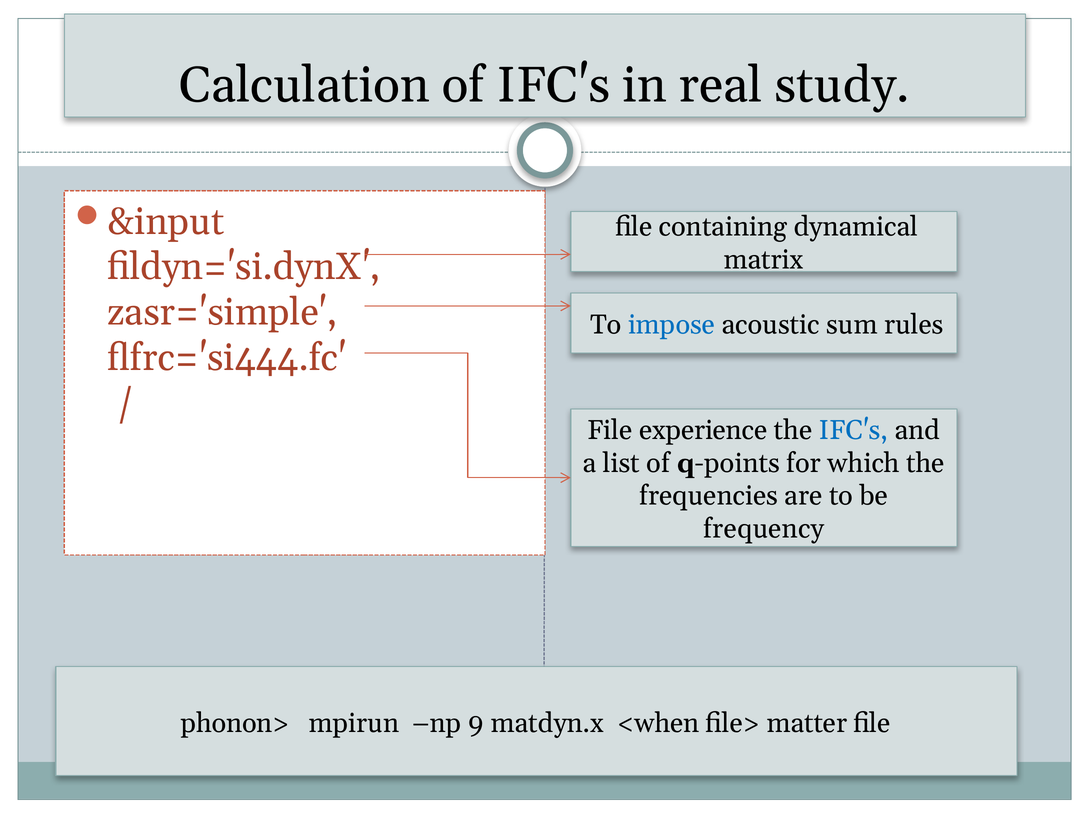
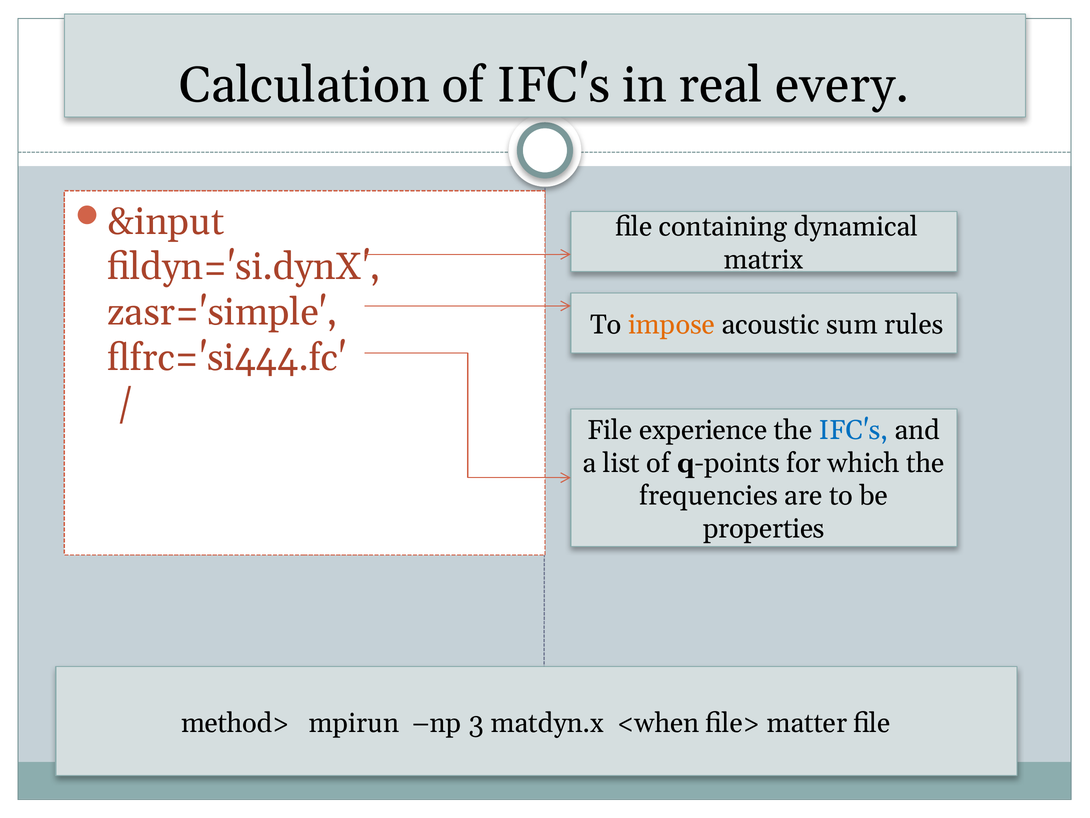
study: study -> every
impose colour: blue -> orange
frequency: frequency -> properties
phonon>: phonon> -> method>
9: 9 -> 3
